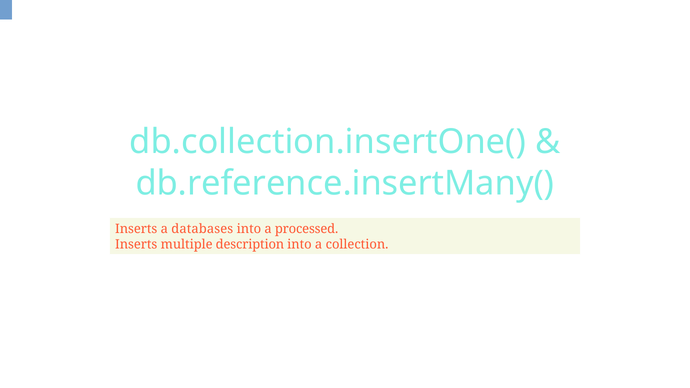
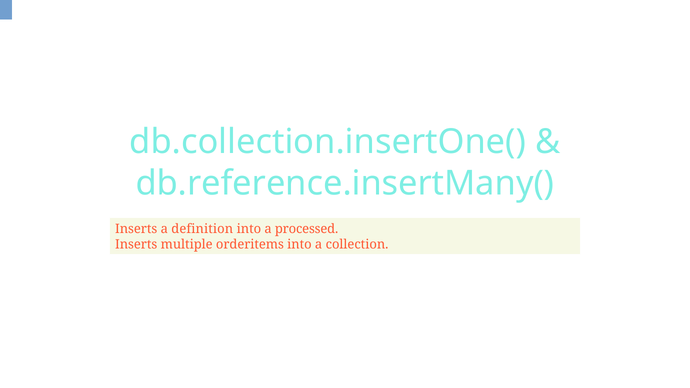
databases: databases -> definition
description: description -> orderitems
